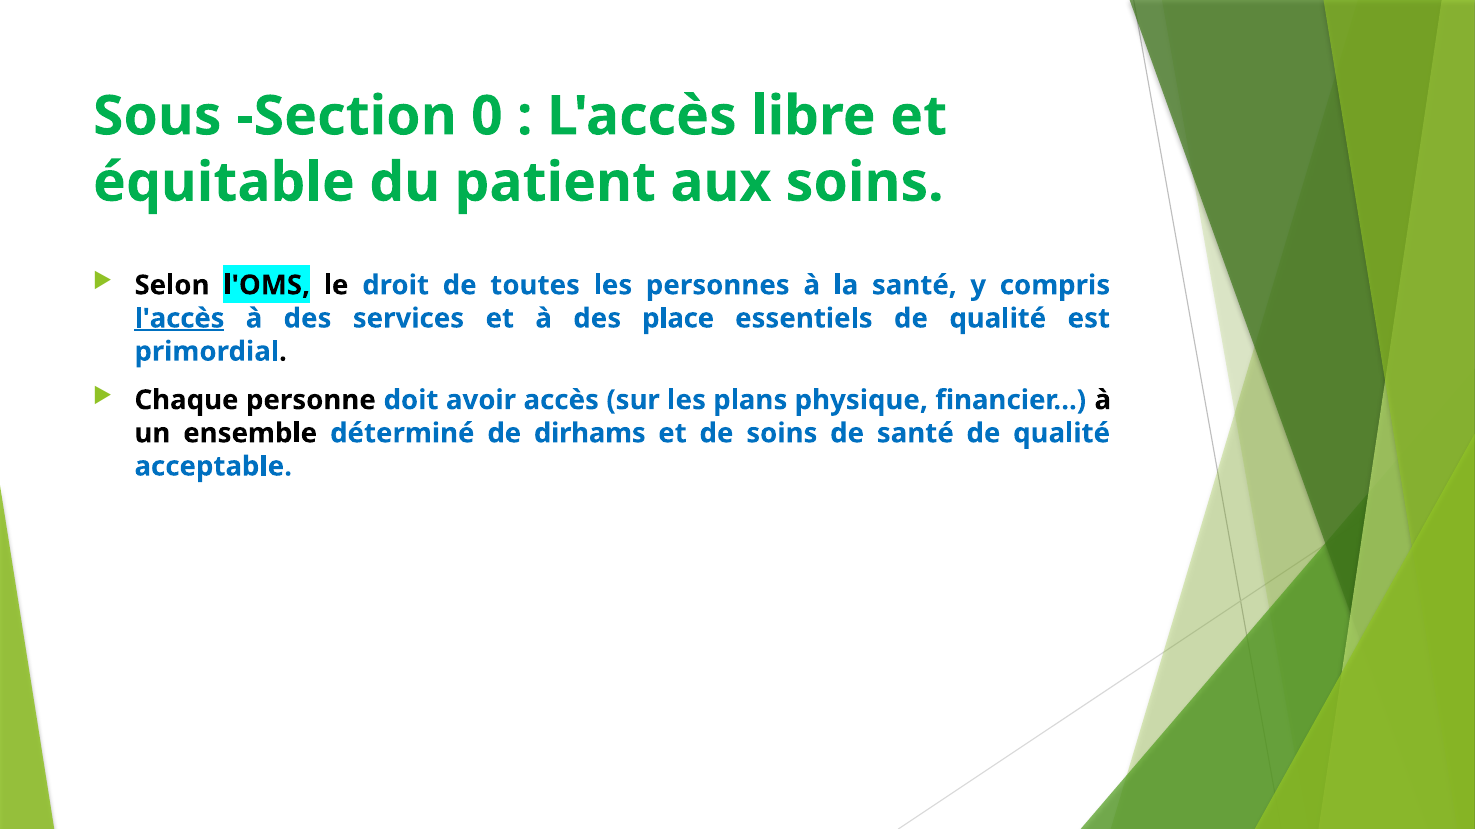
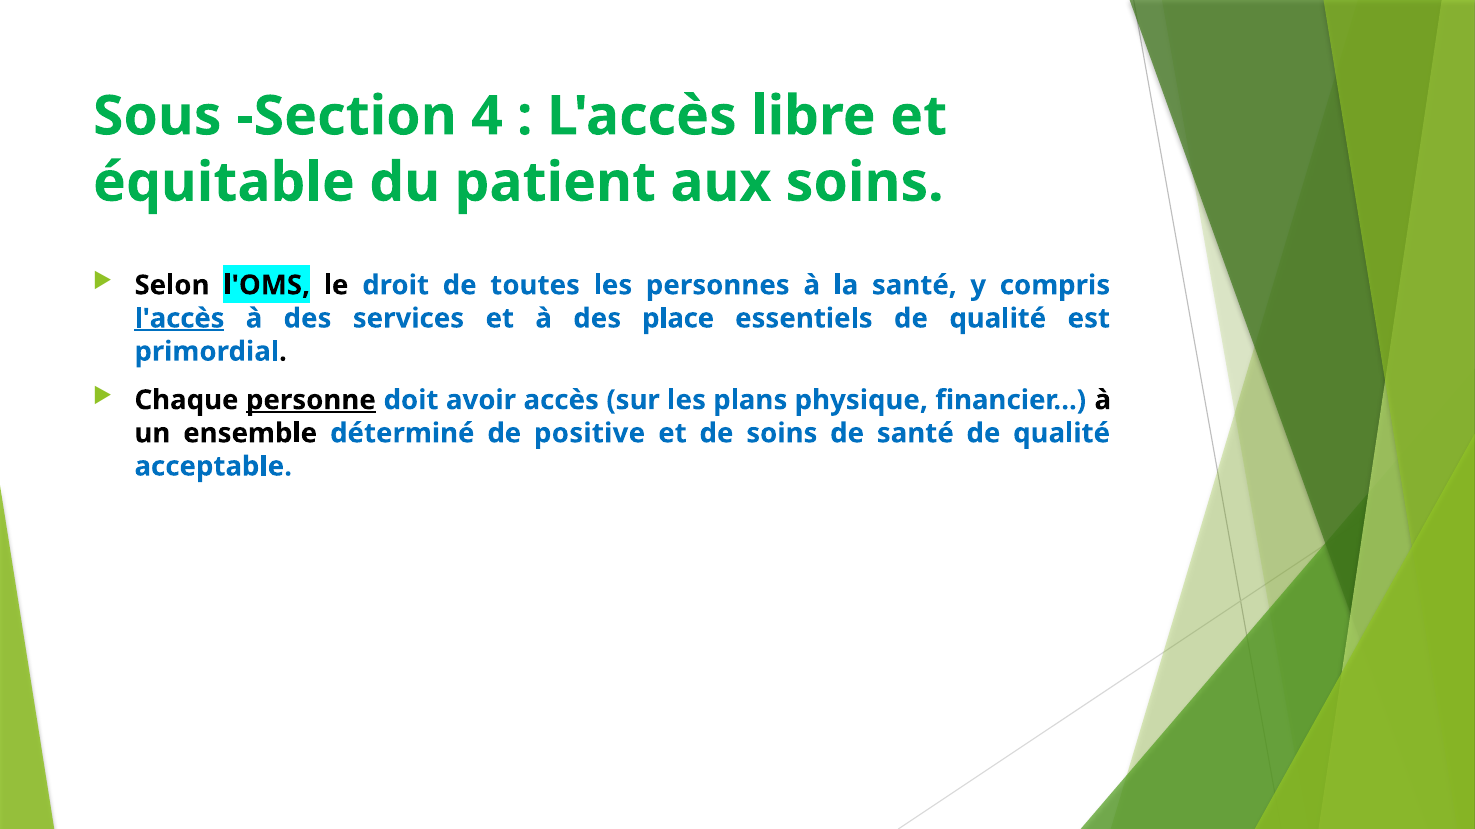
0: 0 -> 4
personne underline: none -> present
dirhams: dirhams -> positive
